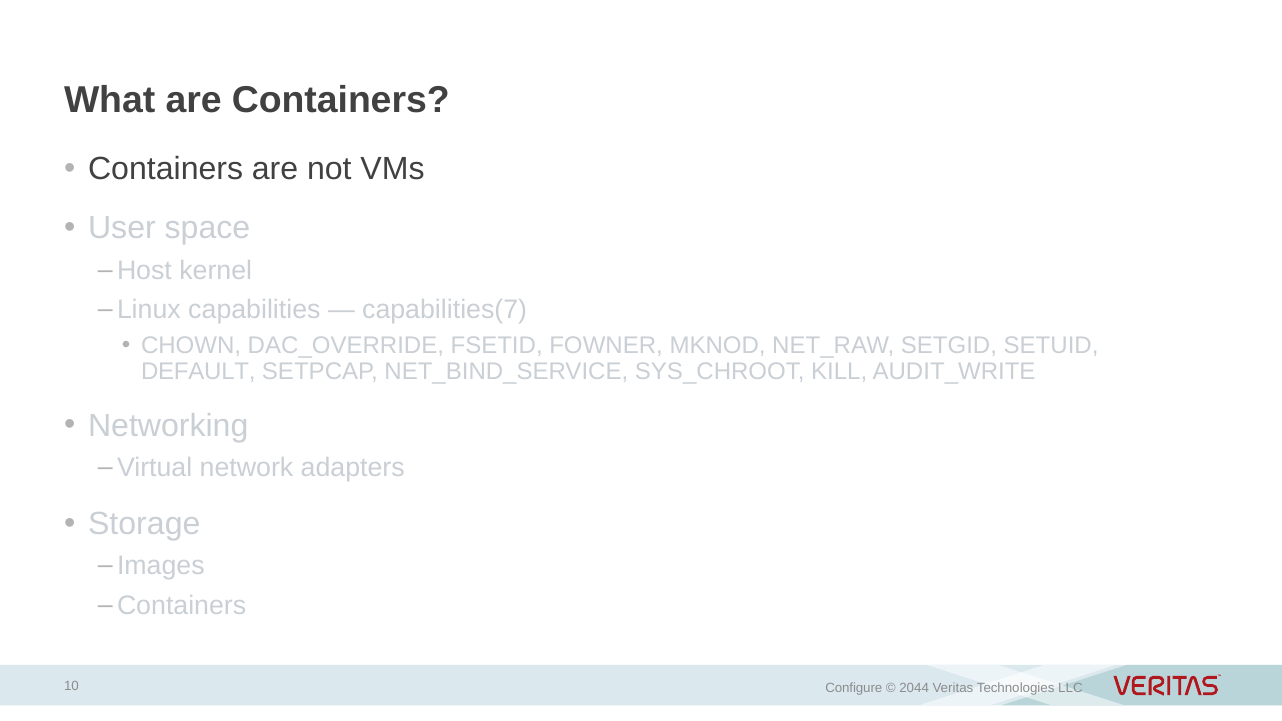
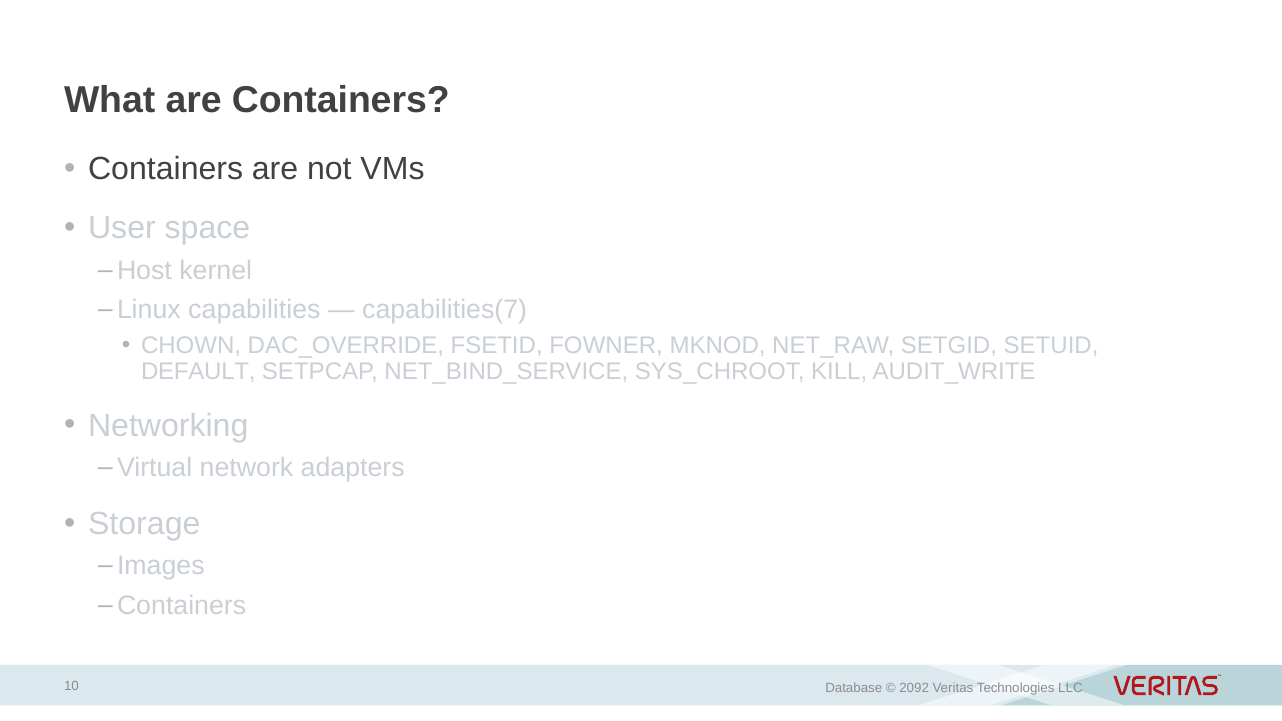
Configure: Configure -> Database
2044: 2044 -> 2092
